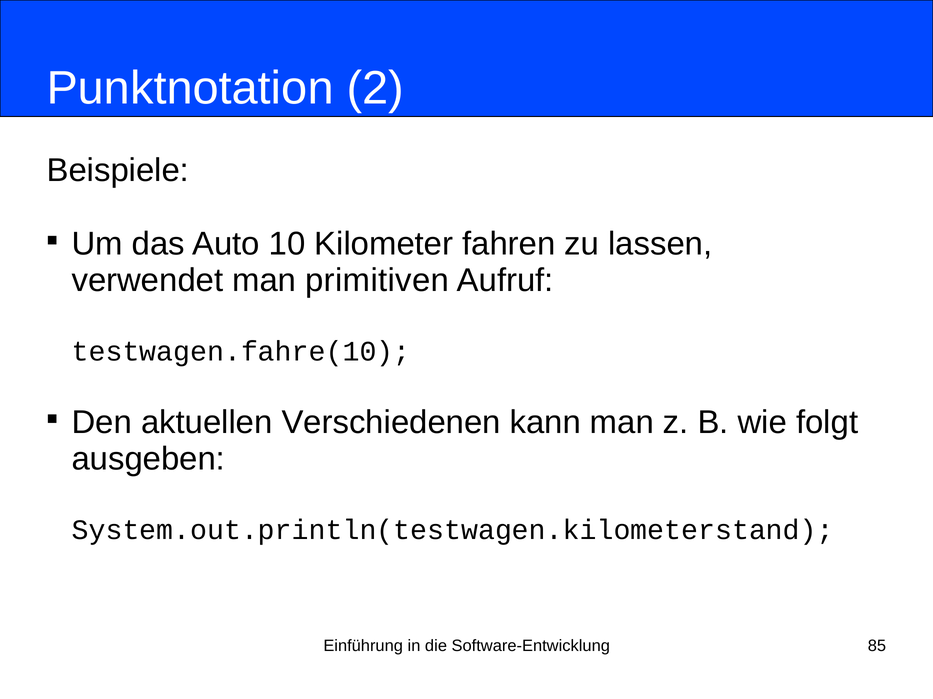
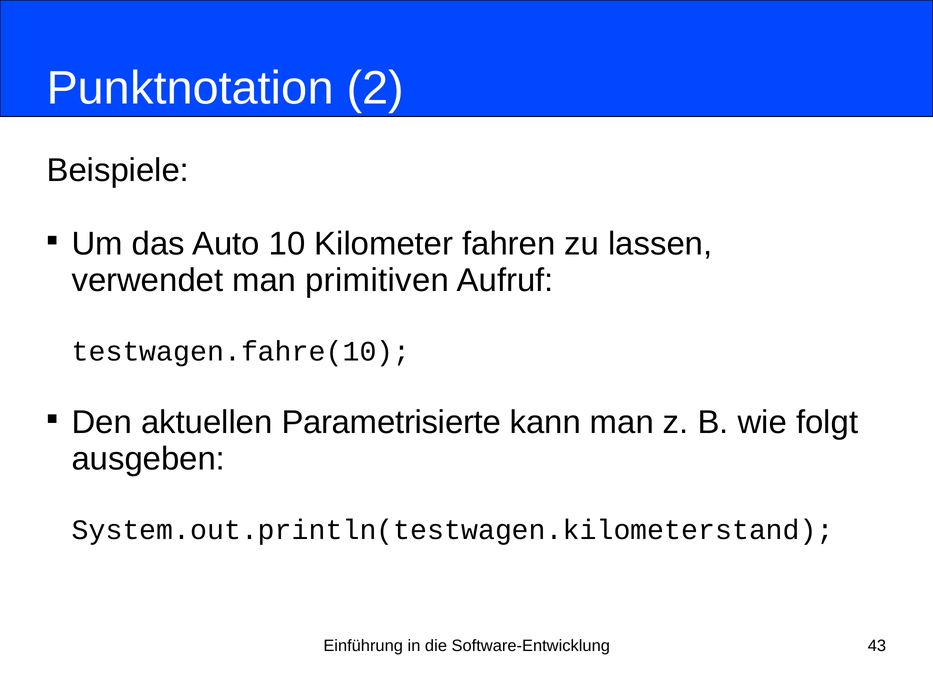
Verschiedenen: Verschiedenen -> Parametrisierte
85: 85 -> 43
